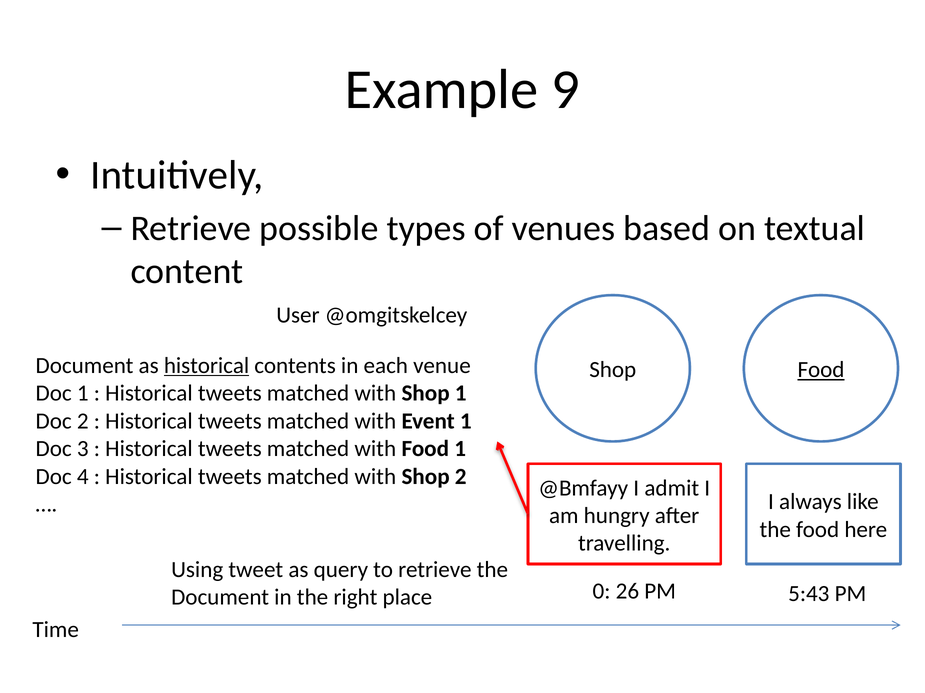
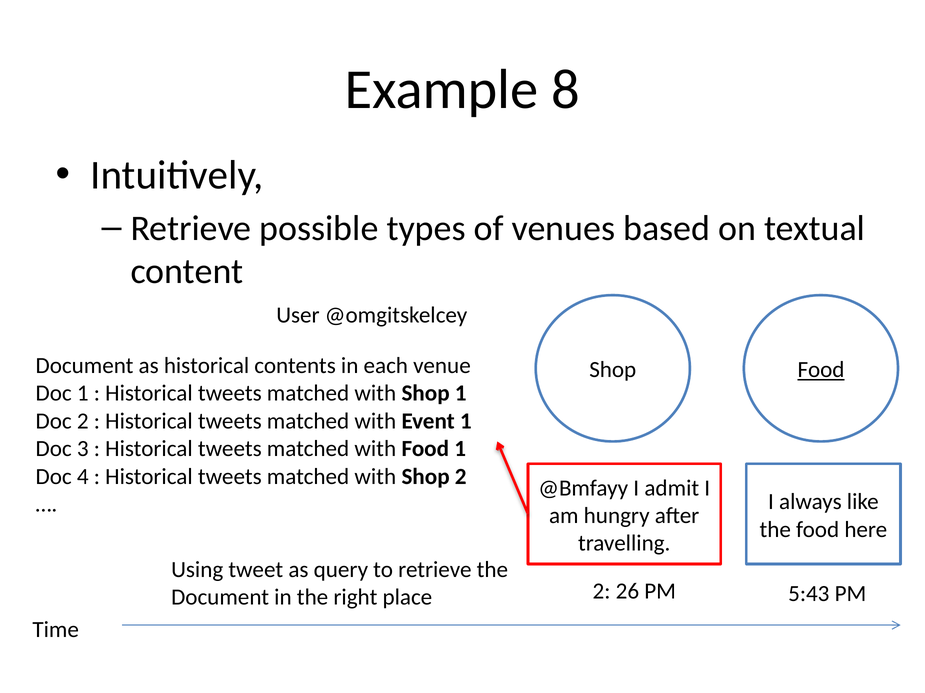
9: 9 -> 8
historical at (207, 366) underline: present -> none
0 at (602, 592): 0 -> 2
